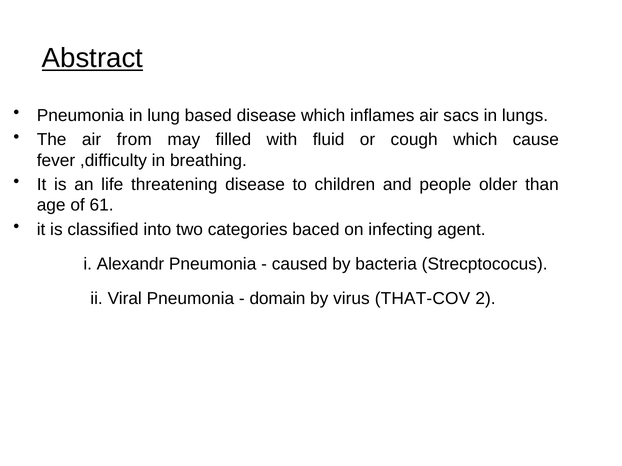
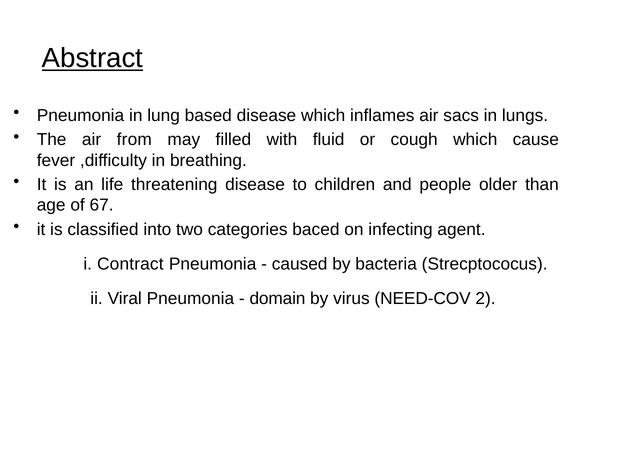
61: 61 -> 67
Alexandr: Alexandr -> Contract
THAT-COV: THAT-COV -> NEED-COV
